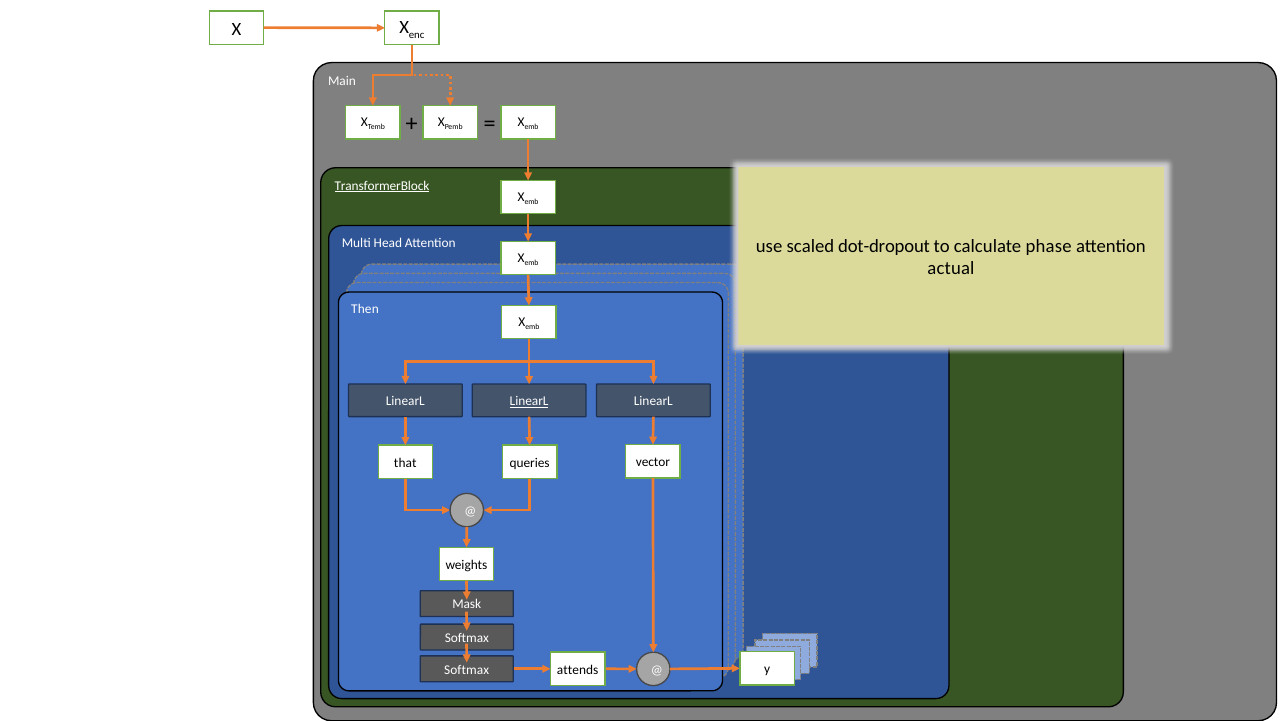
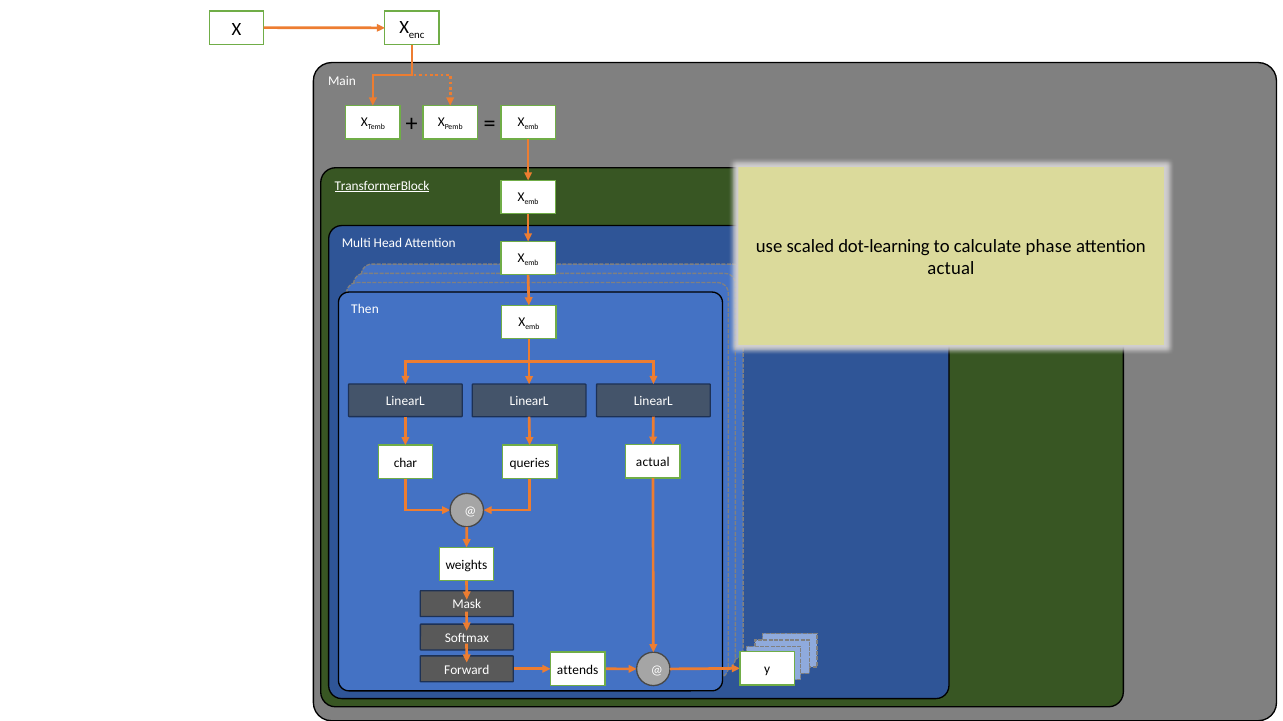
dot-dropout: dot-dropout -> dot-learning
LinearL at (529, 402) underline: present -> none
vector at (653, 463): vector -> actual
that: that -> char
Softmax at (467, 670): Softmax -> Forward
